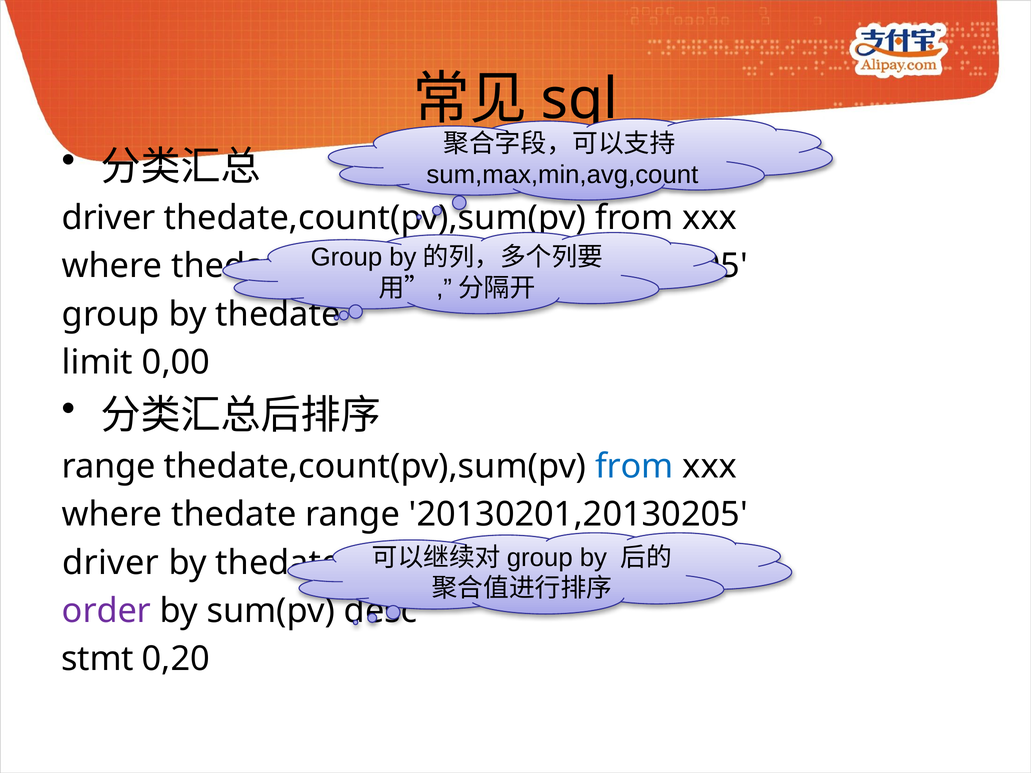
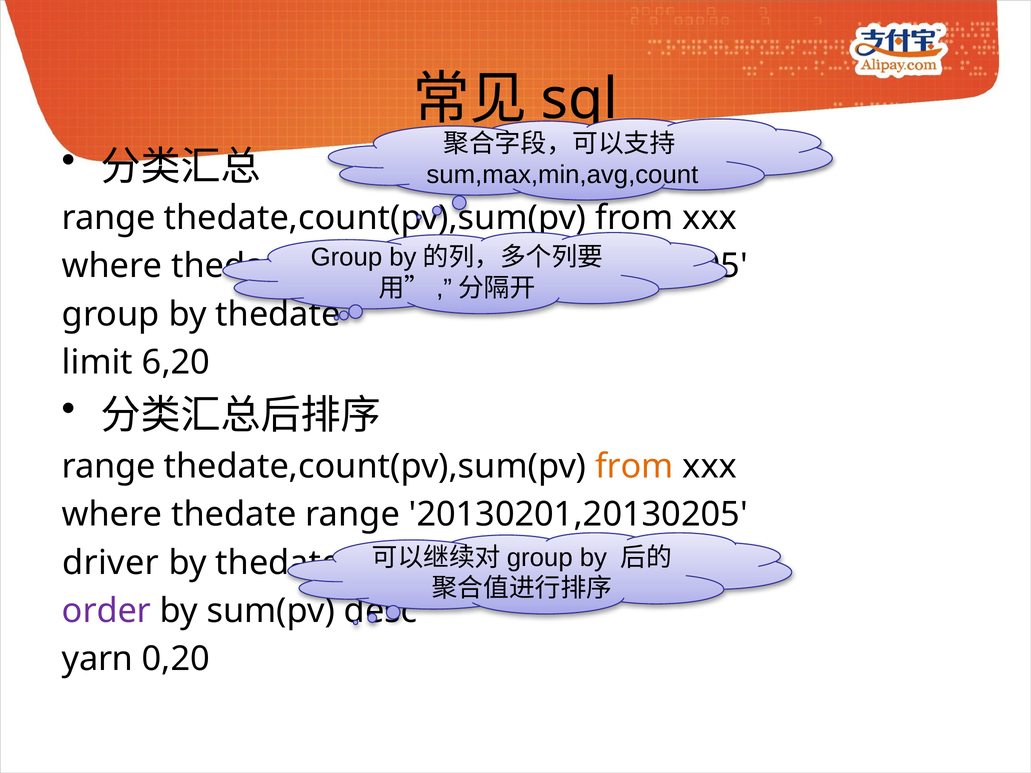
driver at (109, 218): driver -> range
0,00: 0,00 -> 6,20
from at (634, 467) colour: blue -> orange
stmt: stmt -> yarn
